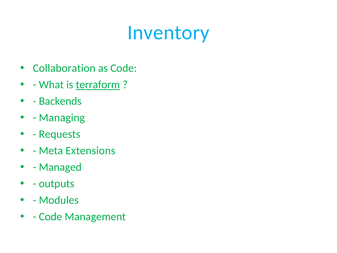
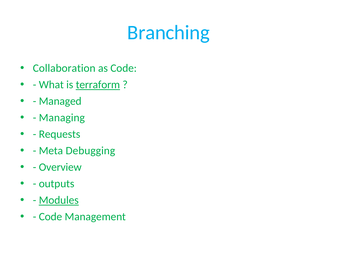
Inventory: Inventory -> Branching
Backends: Backends -> Managed
Extensions: Extensions -> Debugging
Managed: Managed -> Overview
Modules underline: none -> present
